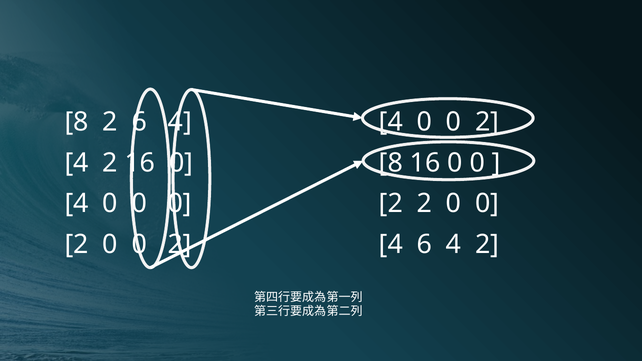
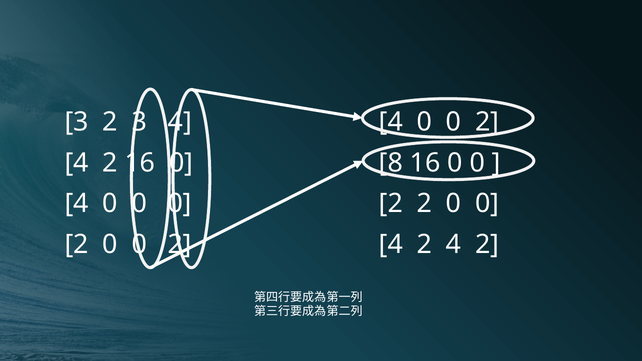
8 at (77, 122): 8 -> 3
2 6: 6 -> 3
6 at (424, 245): 6 -> 2
